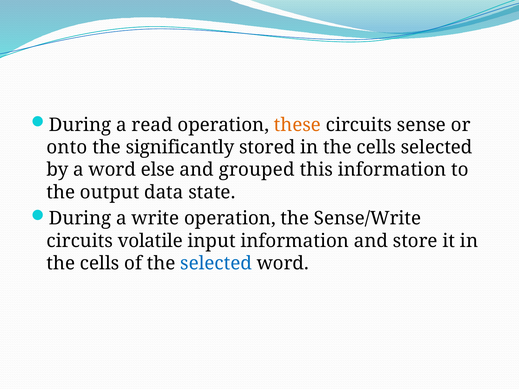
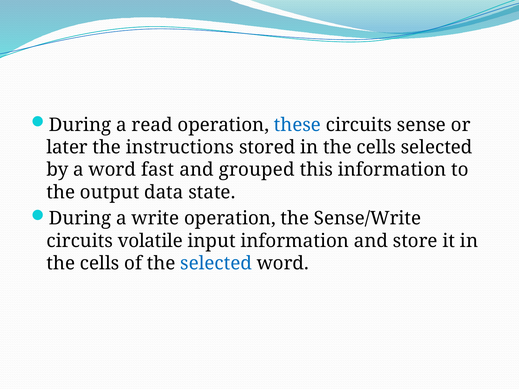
these colour: orange -> blue
onto: onto -> later
significantly: significantly -> instructions
else: else -> fast
